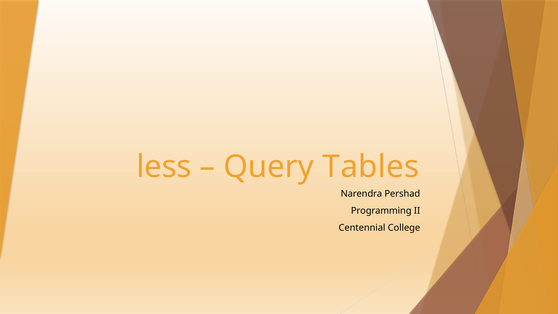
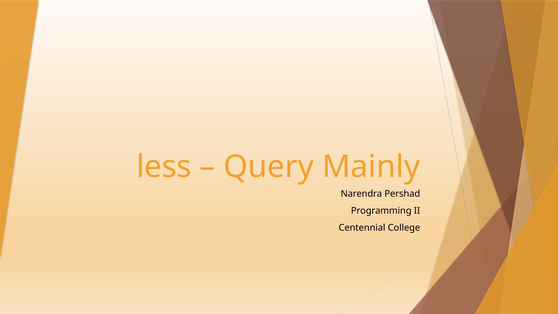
Tables: Tables -> Mainly
